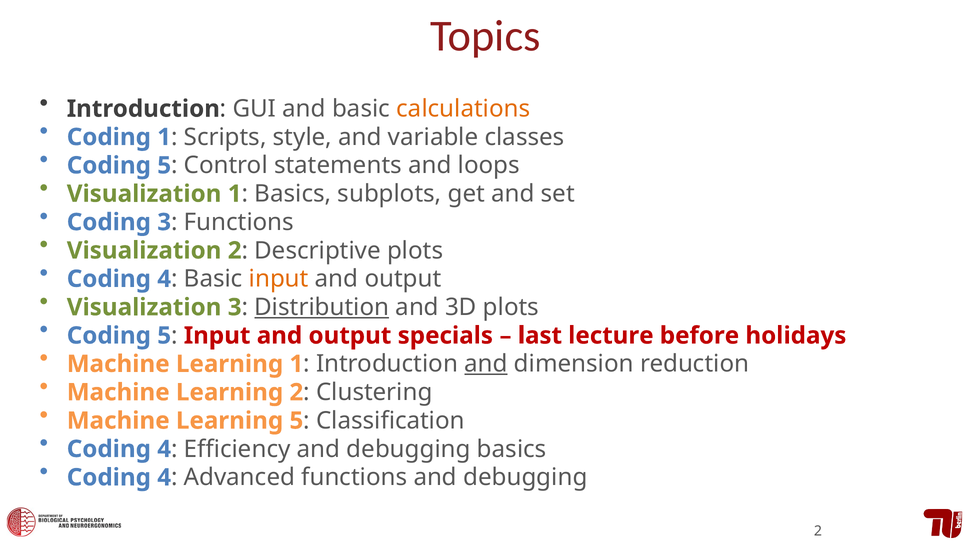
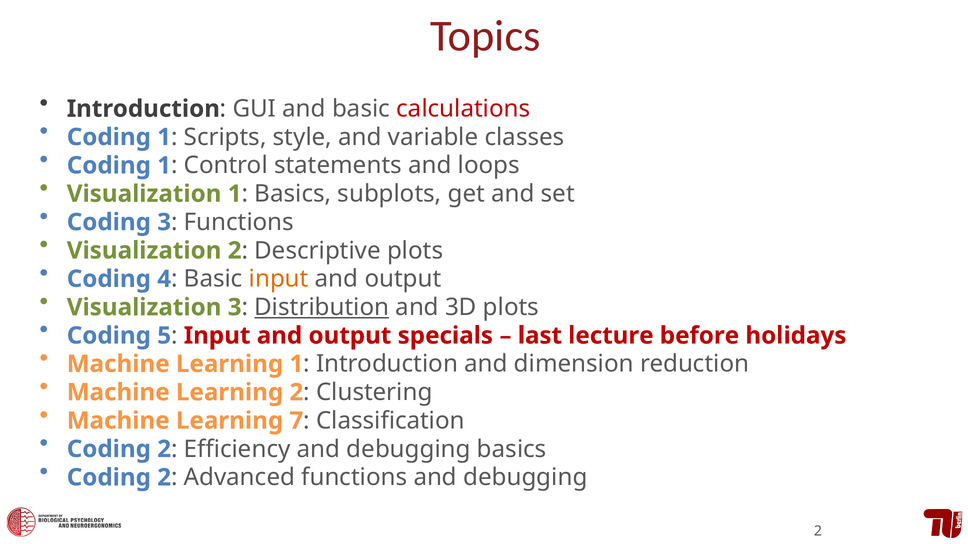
calculations colour: orange -> red
5 at (164, 166): 5 -> 1
and at (486, 364) underline: present -> none
Learning 5: 5 -> 7
4 at (164, 449): 4 -> 2
4 at (164, 478): 4 -> 2
